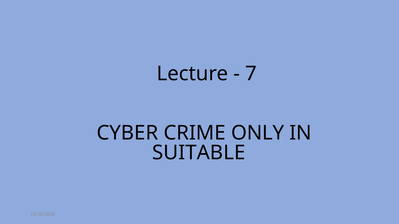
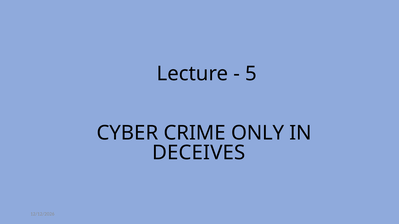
7: 7 -> 5
SUITABLE: SUITABLE -> DECEIVES
